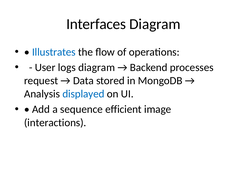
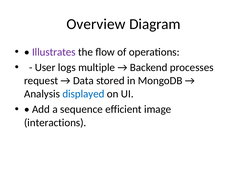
Interfaces: Interfaces -> Overview
Illustrates colour: blue -> purple
logs diagram: diagram -> multiple
